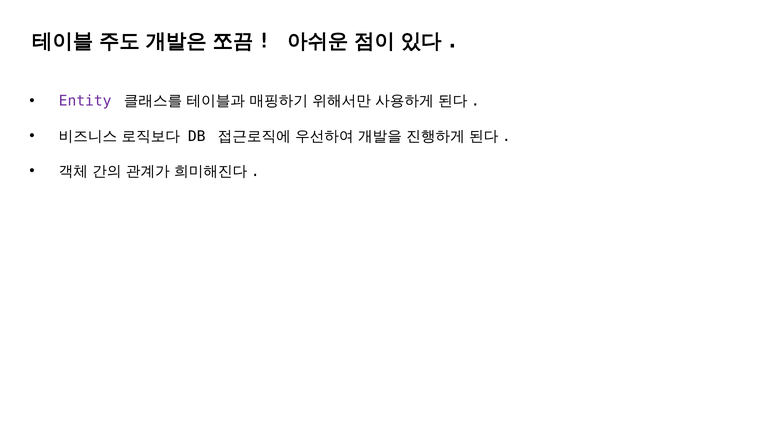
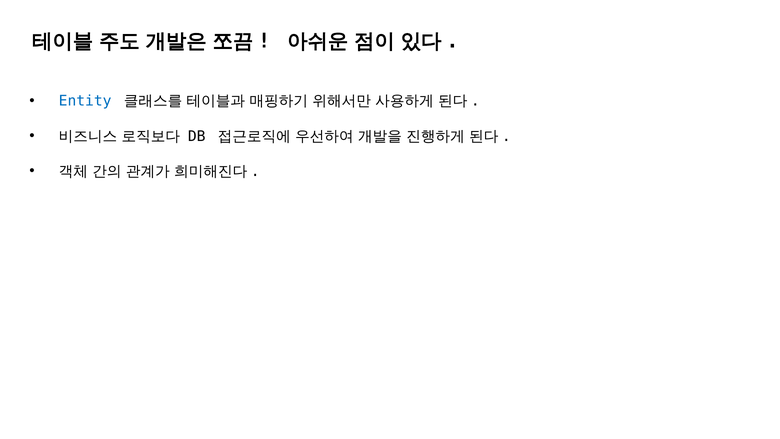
Entity colour: purple -> blue
